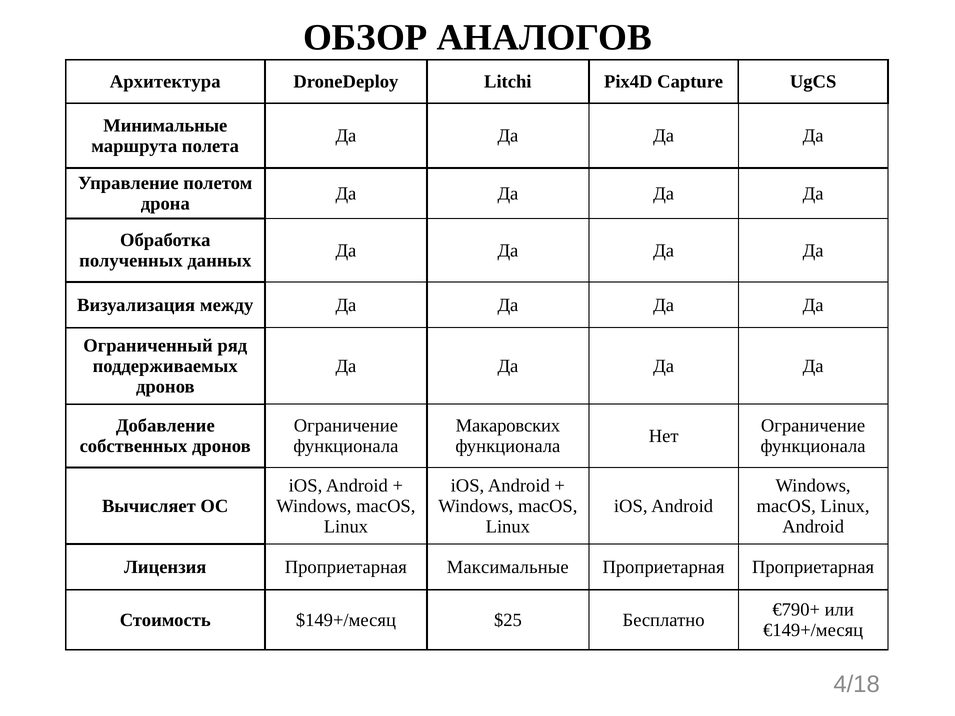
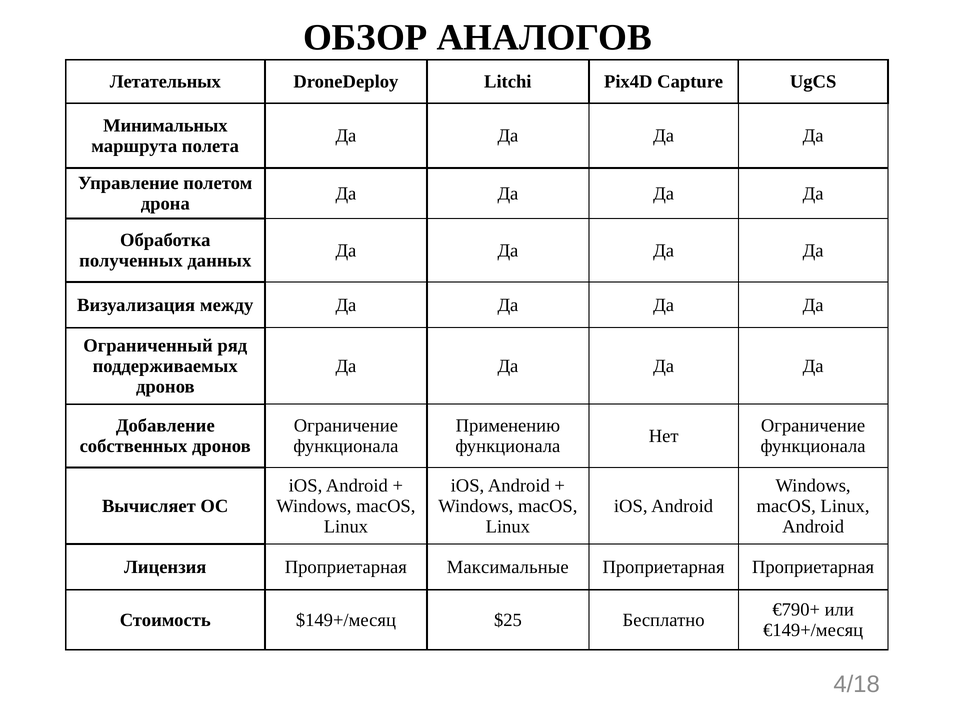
Архитектура: Архитектура -> Летательных
Минимальные: Минимальные -> Минимальных
Макаровских: Макаровских -> Применению
